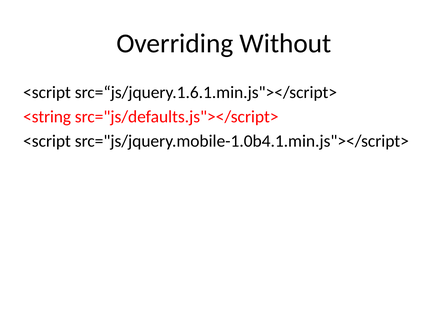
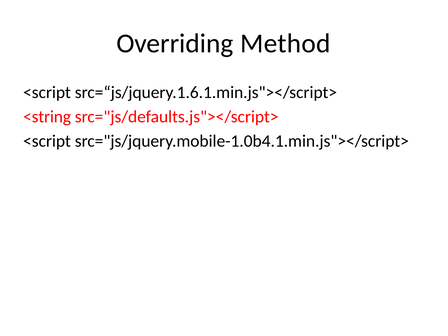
Without: Without -> Method
